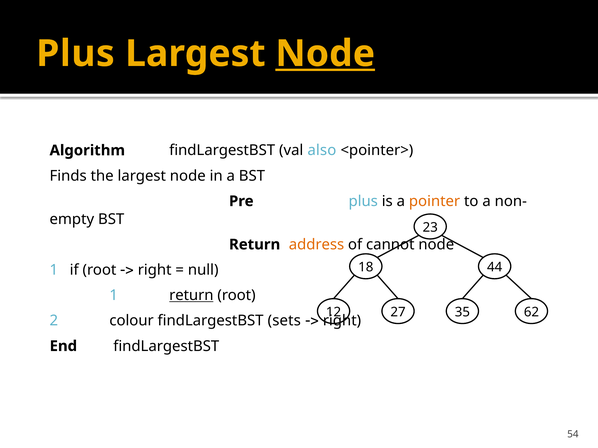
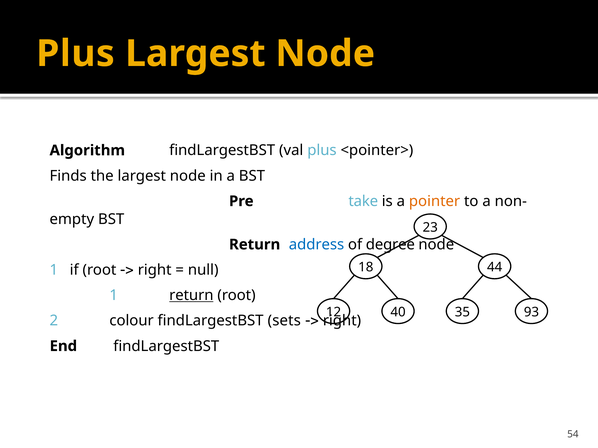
Node at (325, 54) underline: present -> none
val also: also -> plus
Pre plus: plus -> take
address colour: orange -> blue
cannot: cannot -> degree
27: 27 -> 40
62: 62 -> 93
